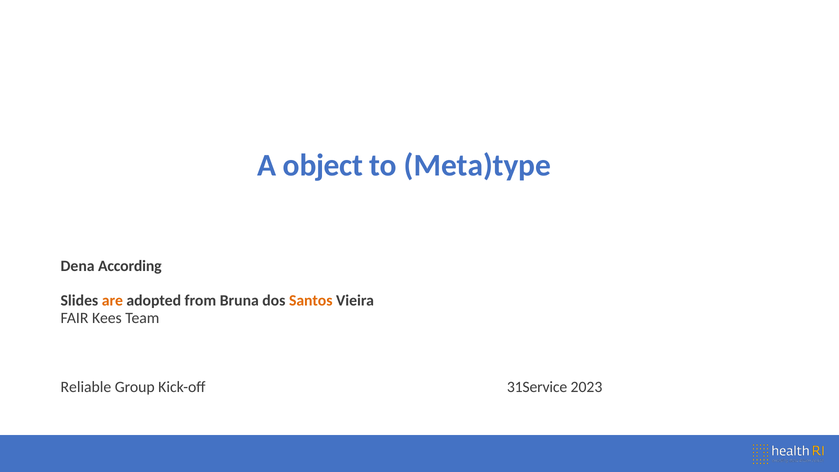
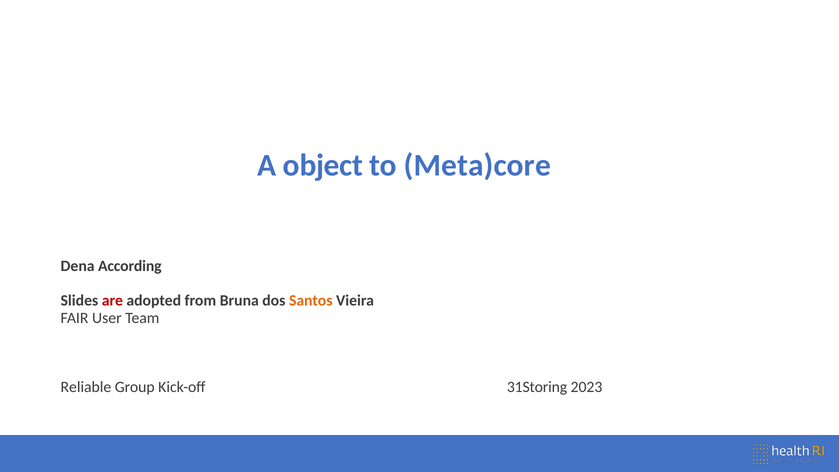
Meta)type: Meta)type -> Meta)core
are colour: orange -> red
Kees: Kees -> User
31Service: 31Service -> 31Storing
